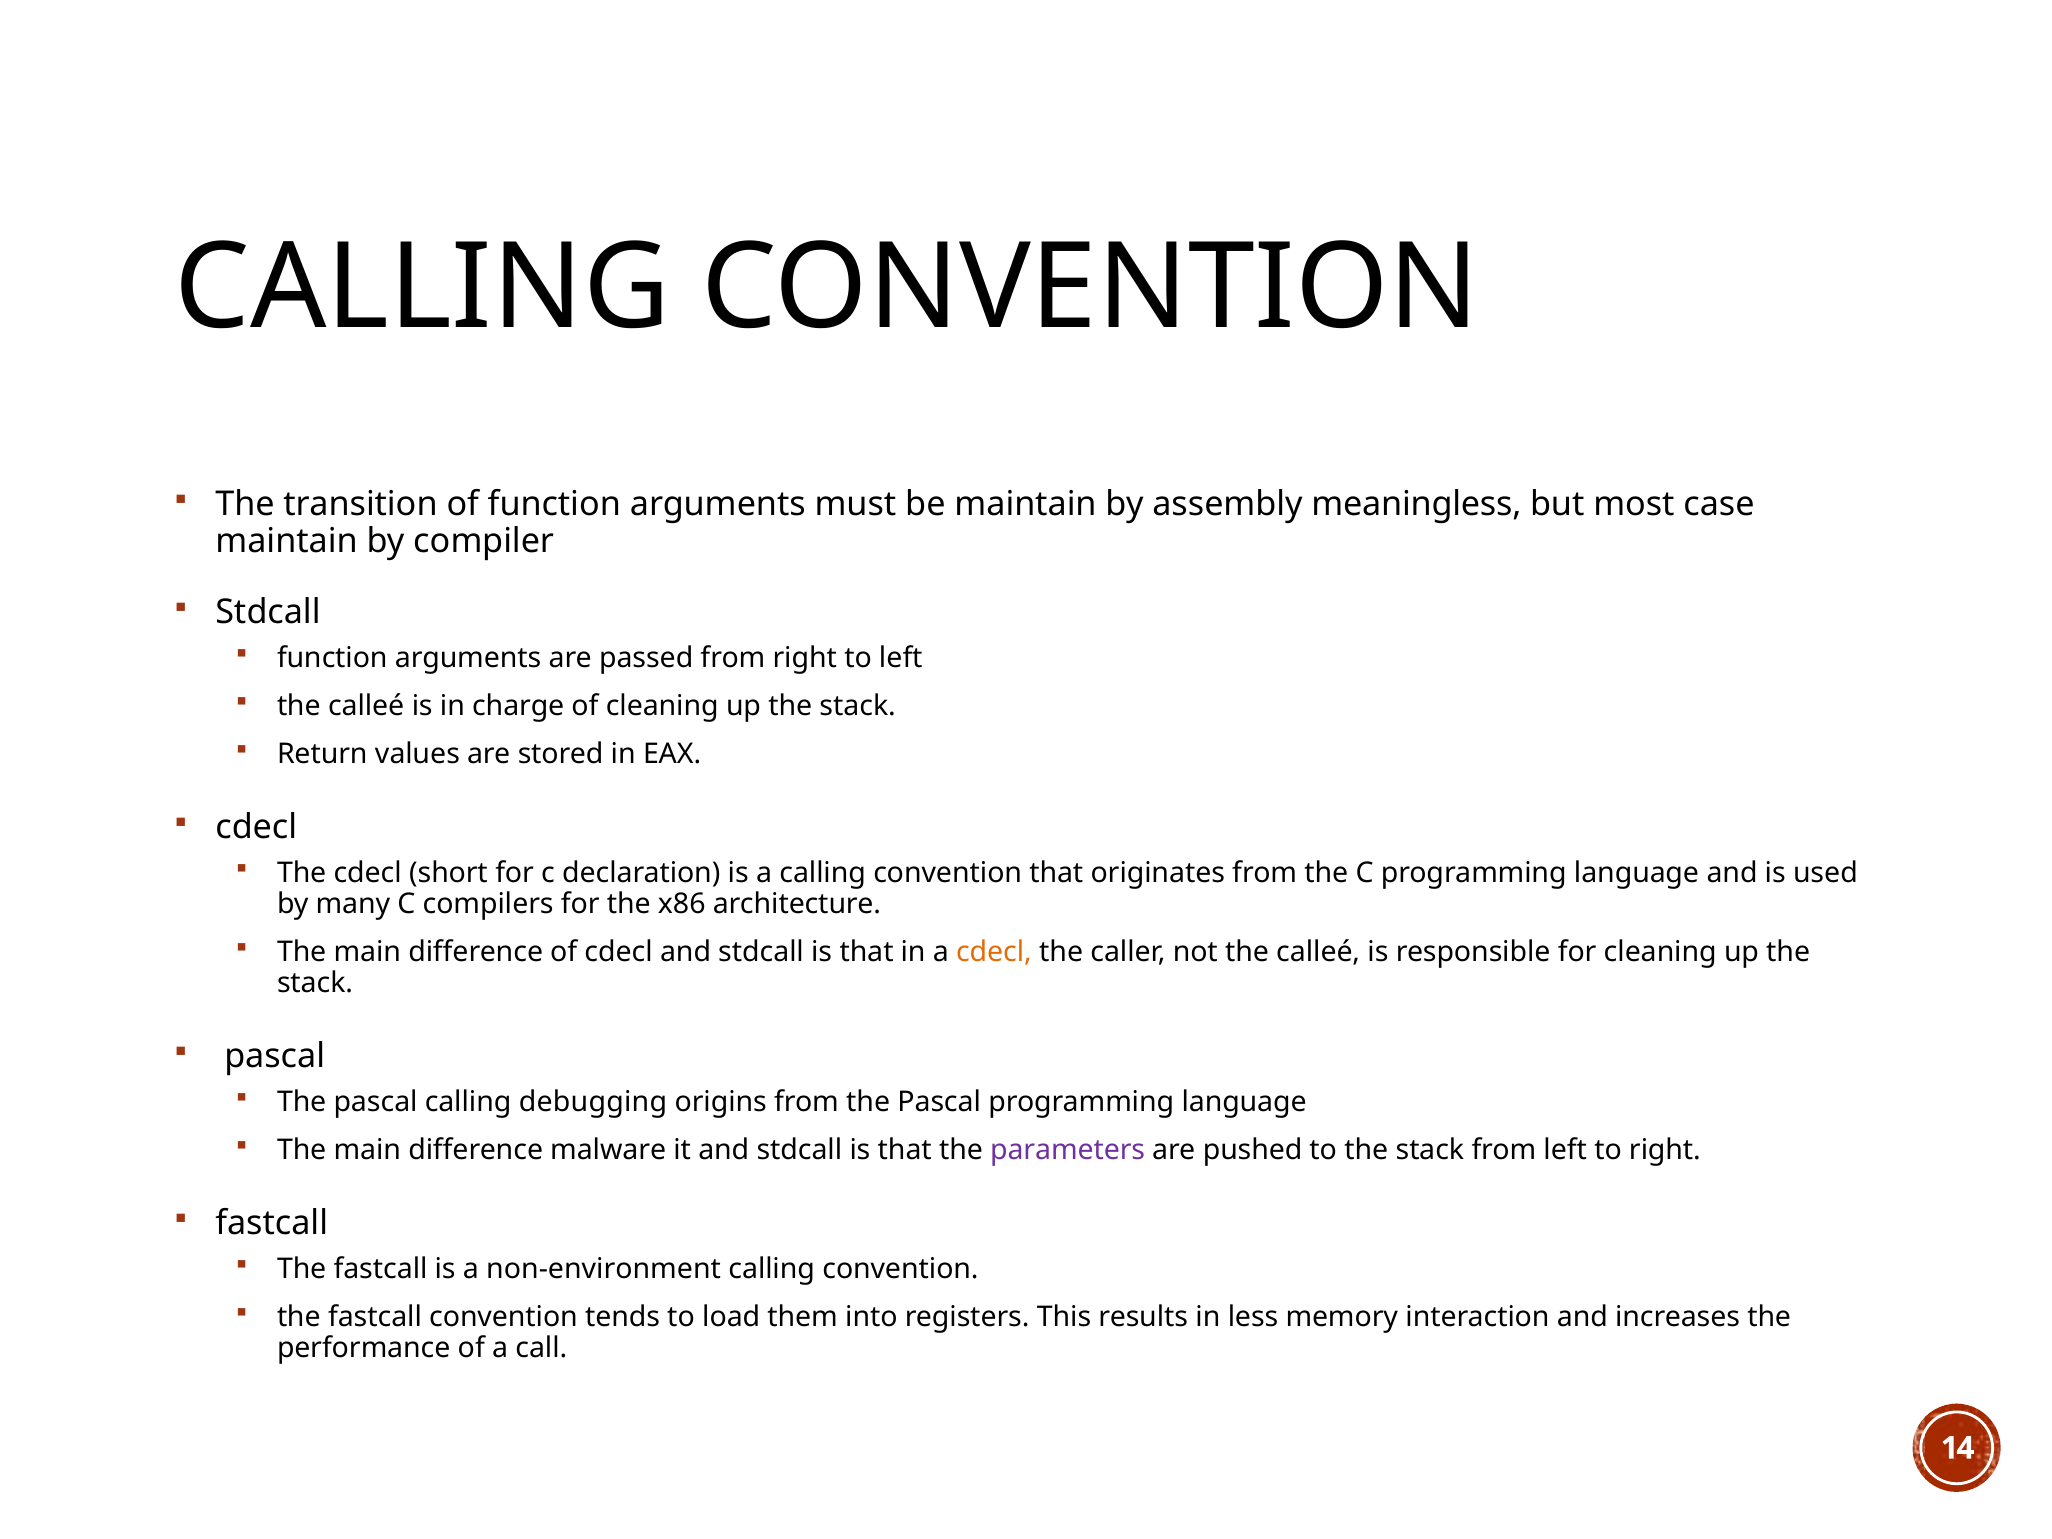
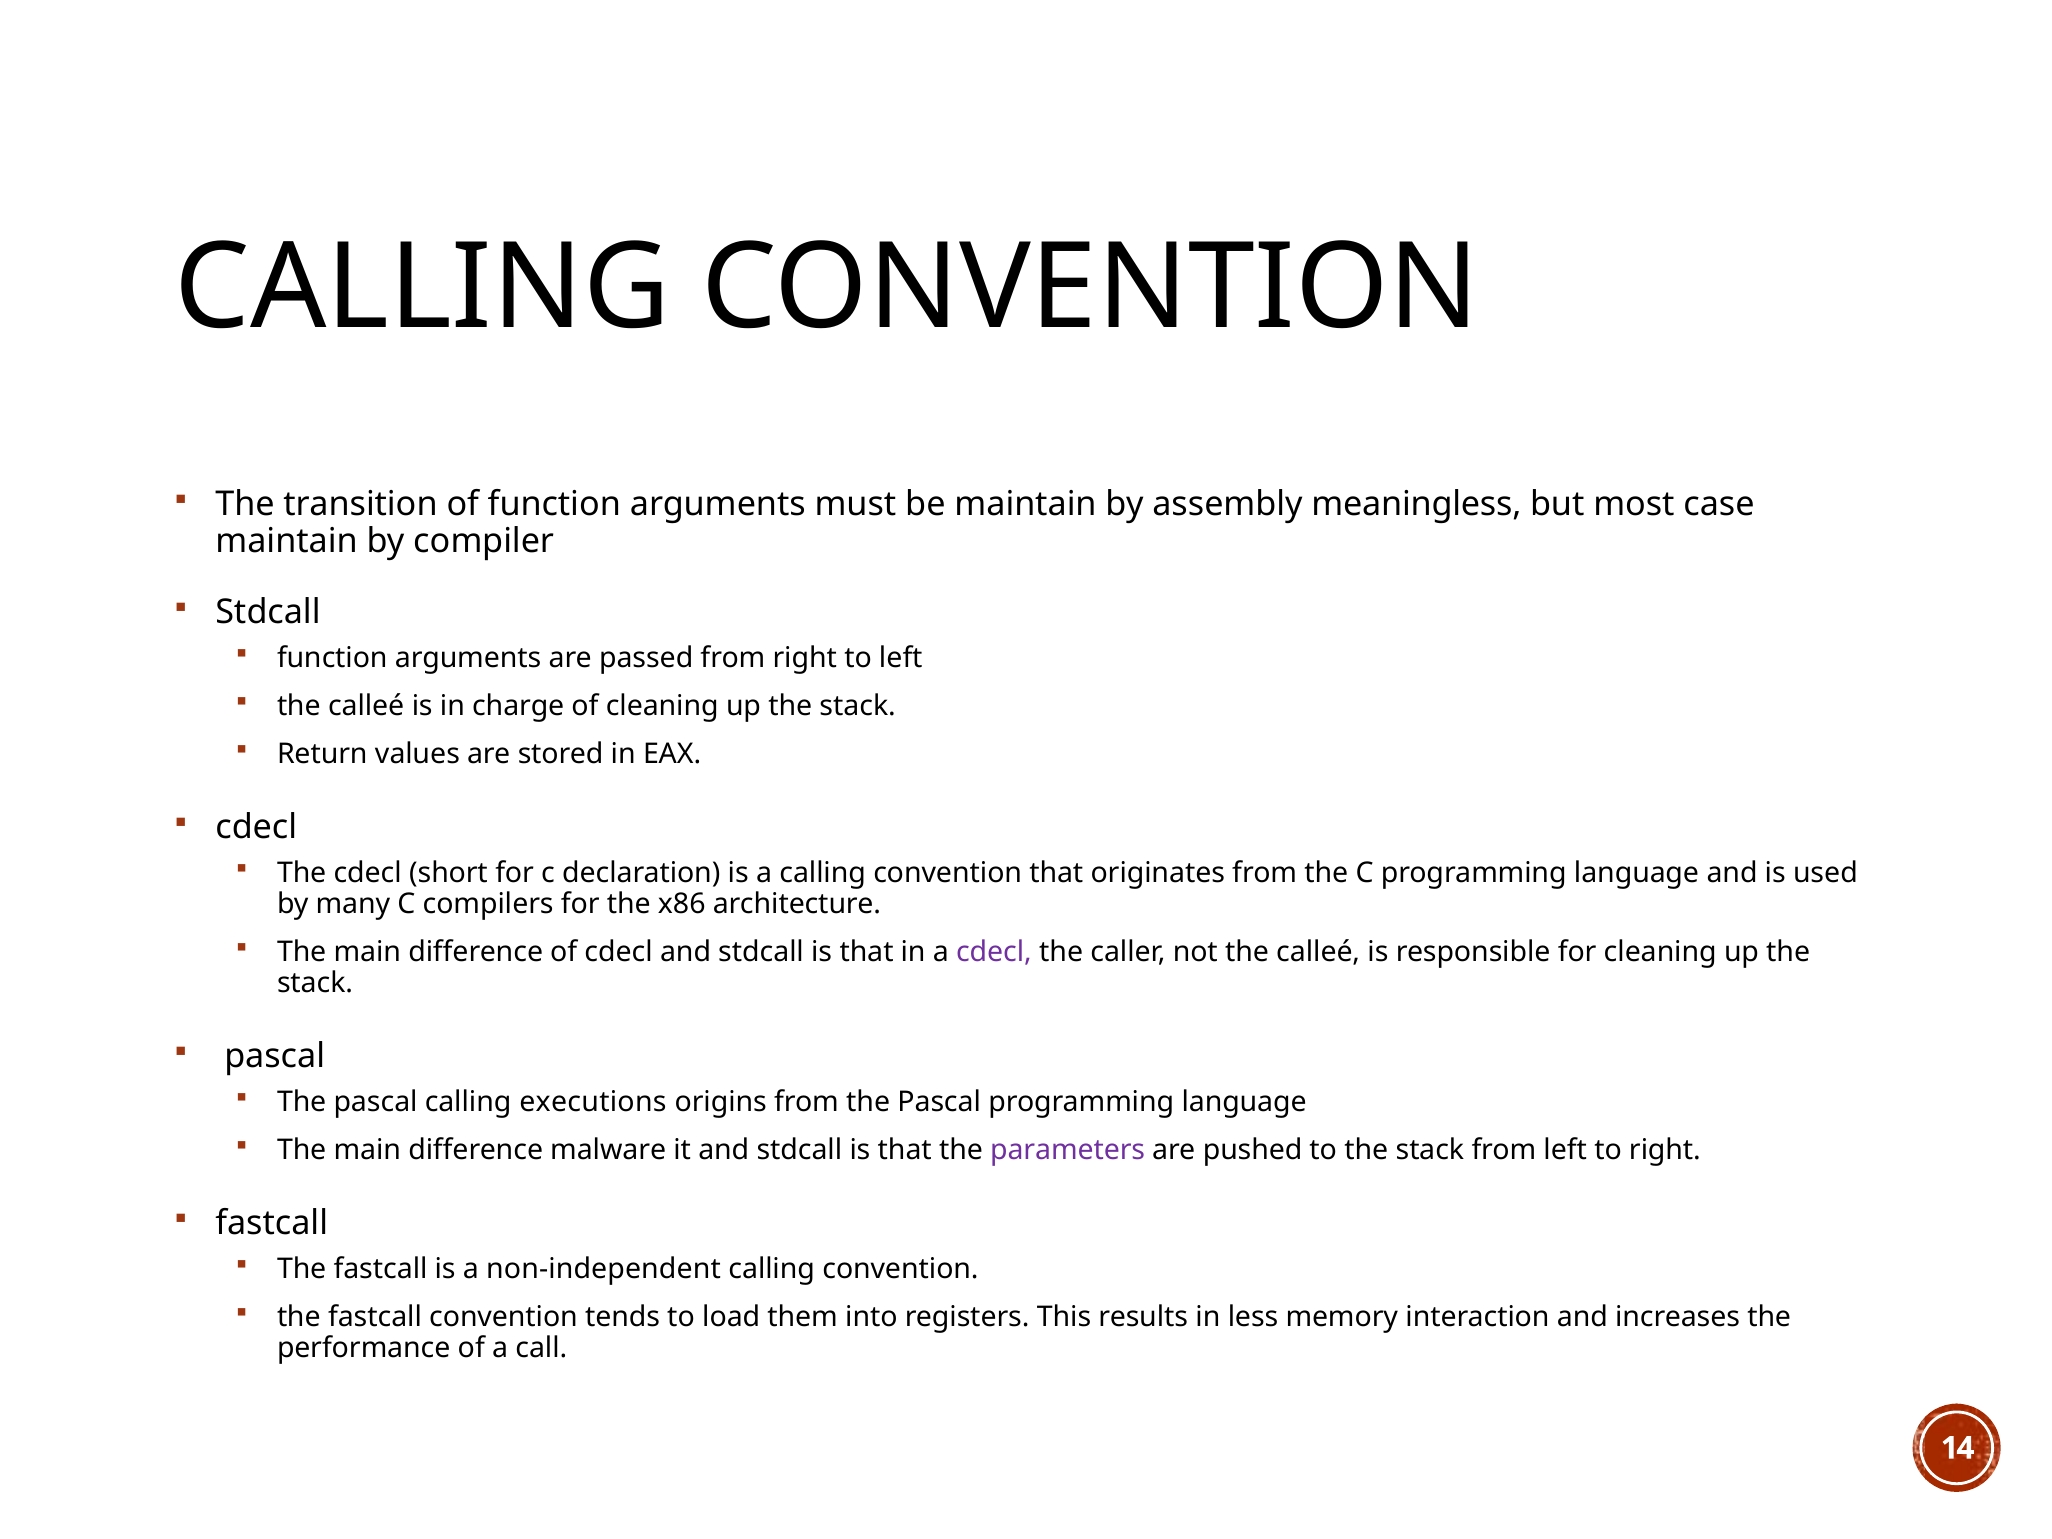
cdecl at (994, 952) colour: orange -> purple
debugging: debugging -> executions
non-environment: non-environment -> non-independent
